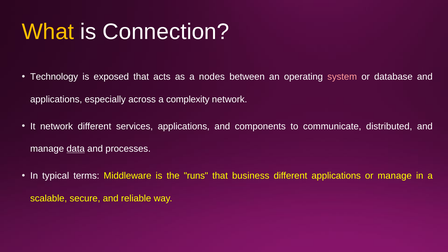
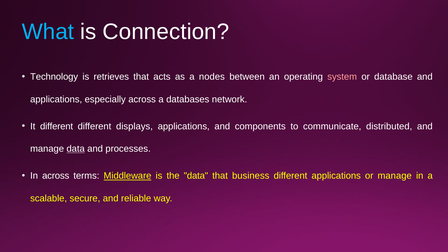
What colour: yellow -> light blue
exposed: exposed -> retrieves
complexity: complexity -> databases
It network: network -> different
services: services -> displays
In typical: typical -> across
Middleware underline: none -> present
the runs: runs -> data
